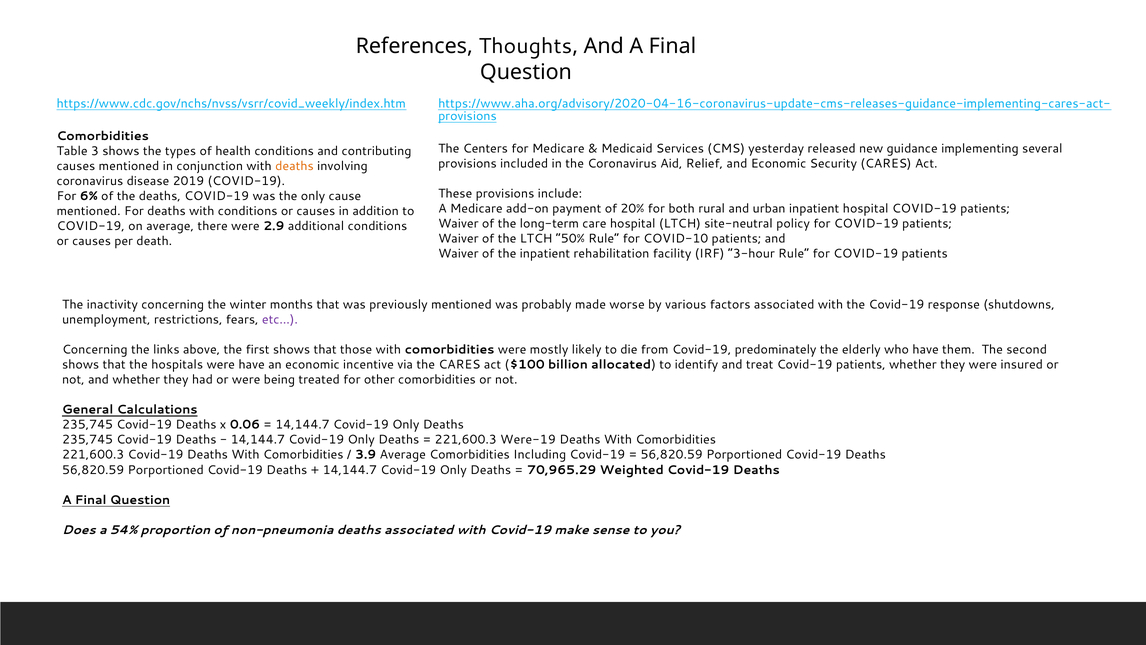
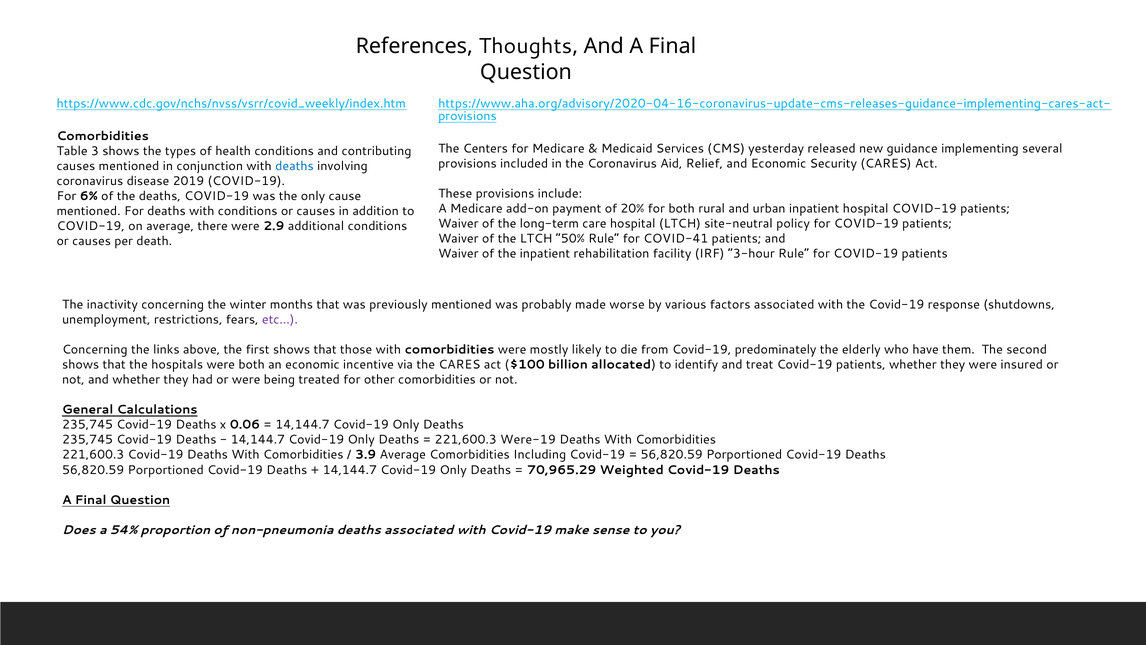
deaths at (295, 166) colour: orange -> blue
COVID-10: COVID-10 -> COVID-41
were have: have -> both
